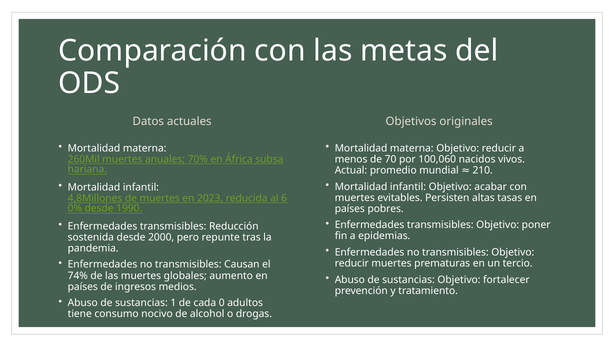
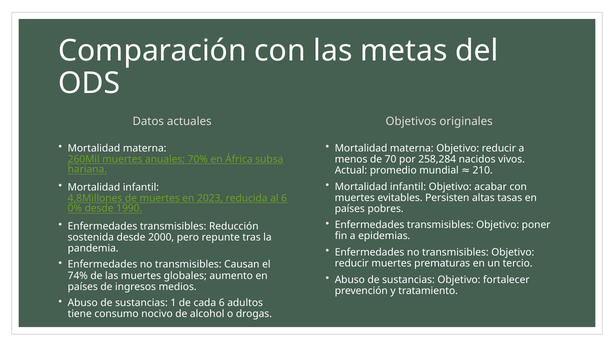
100,060: 100,060 -> 258,284
cada 0: 0 -> 6
